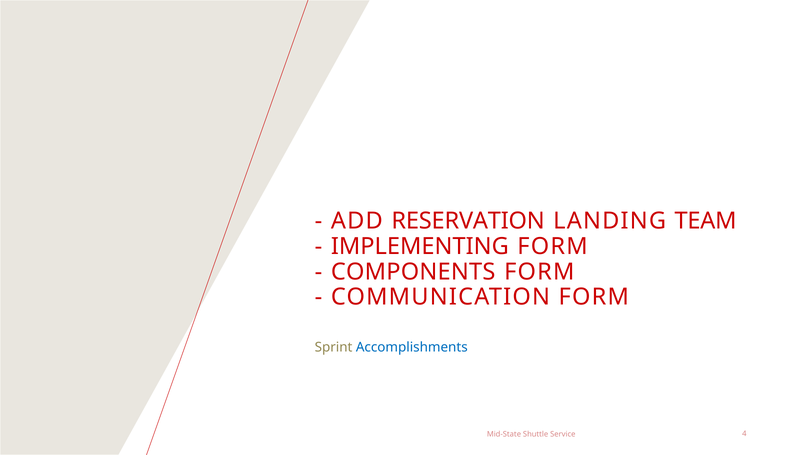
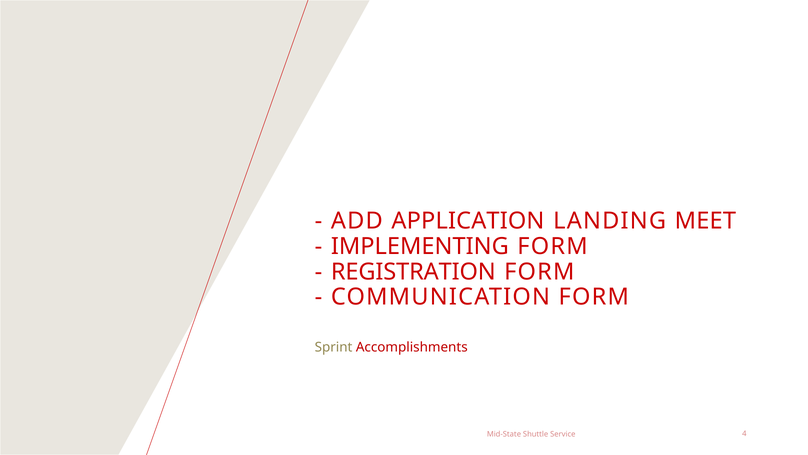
RESERVATION: RESERVATION -> APPLICATION
TEAM: TEAM -> MEET
COMPONENTS: COMPONENTS -> REGISTRATION
Accomplishments colour: blue -> red
